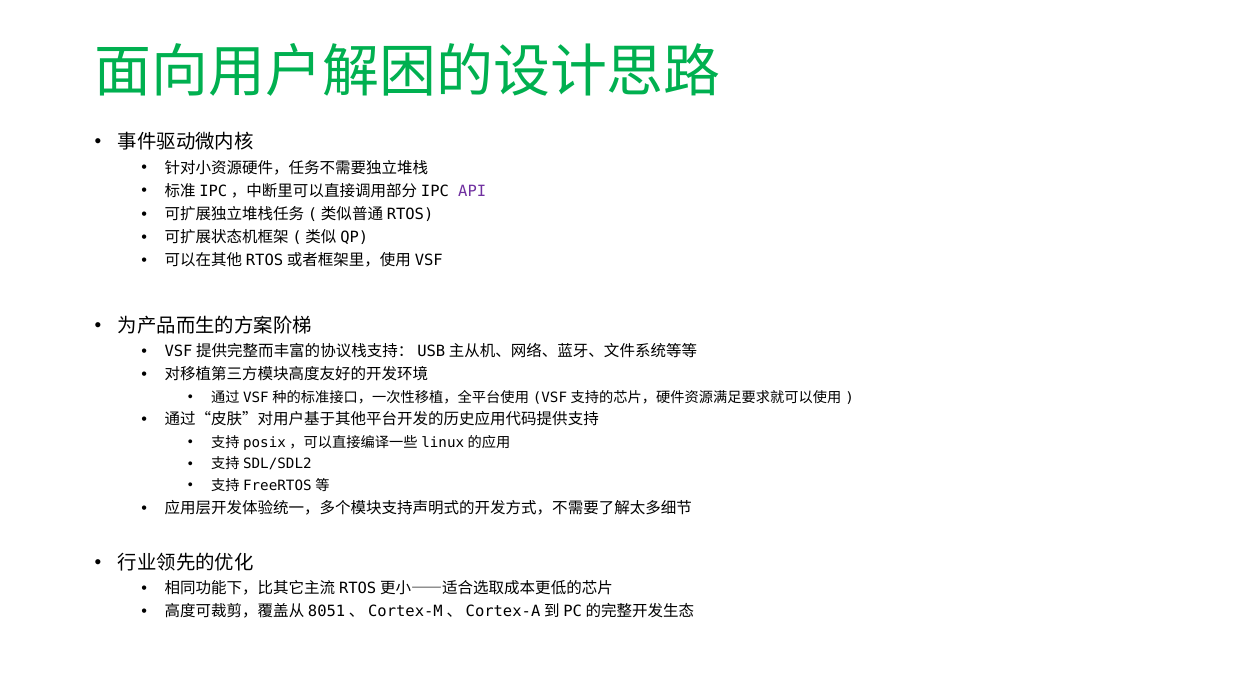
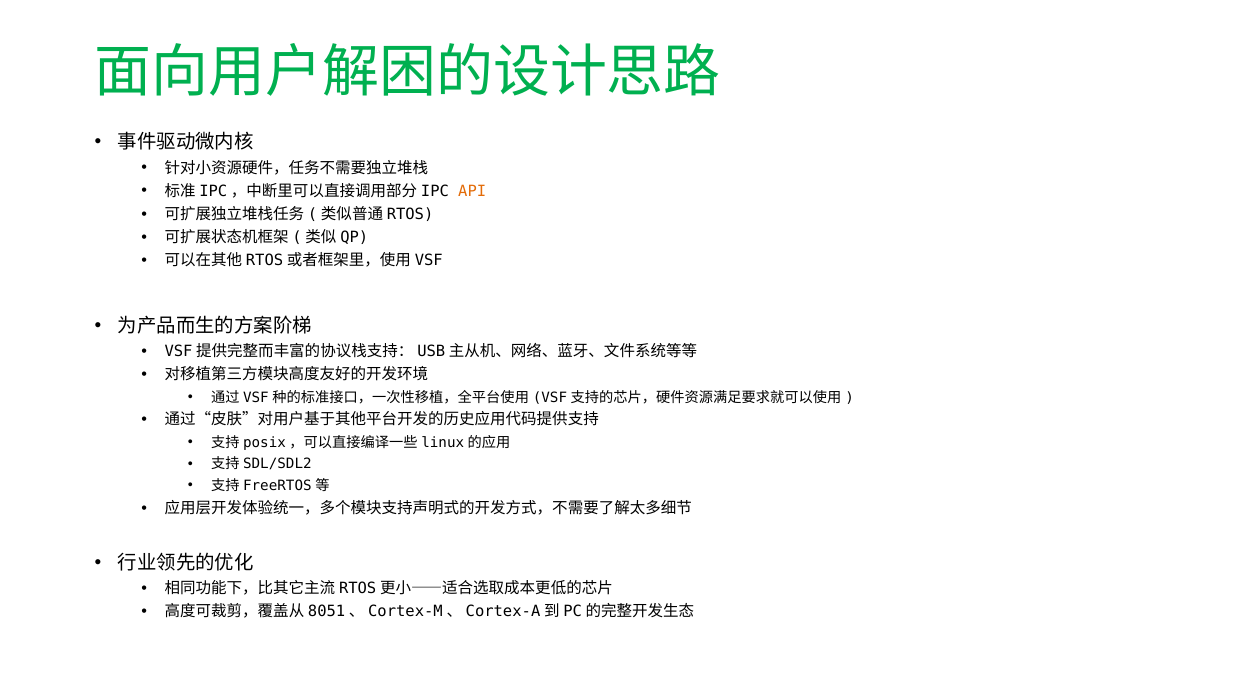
API colour: purple -> orange
